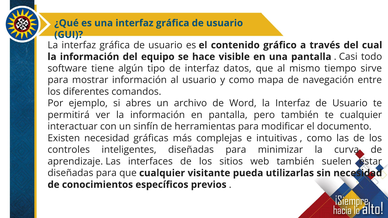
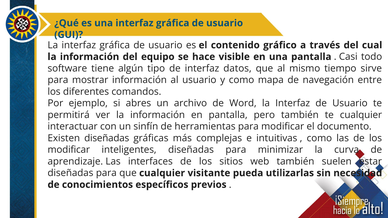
Existen necesidad: necesidad -> diseñadas
controles at (69, 150): controles -> modificar
